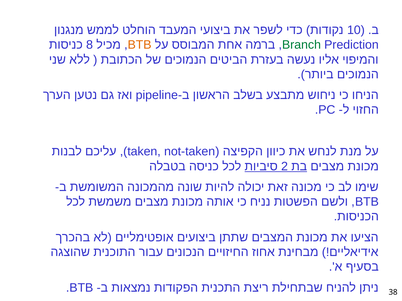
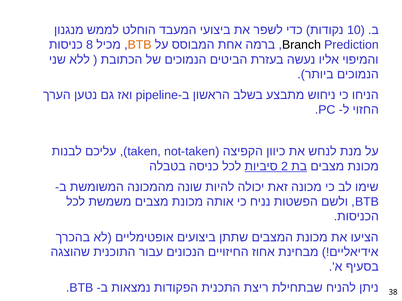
Branch colour: green -> black
